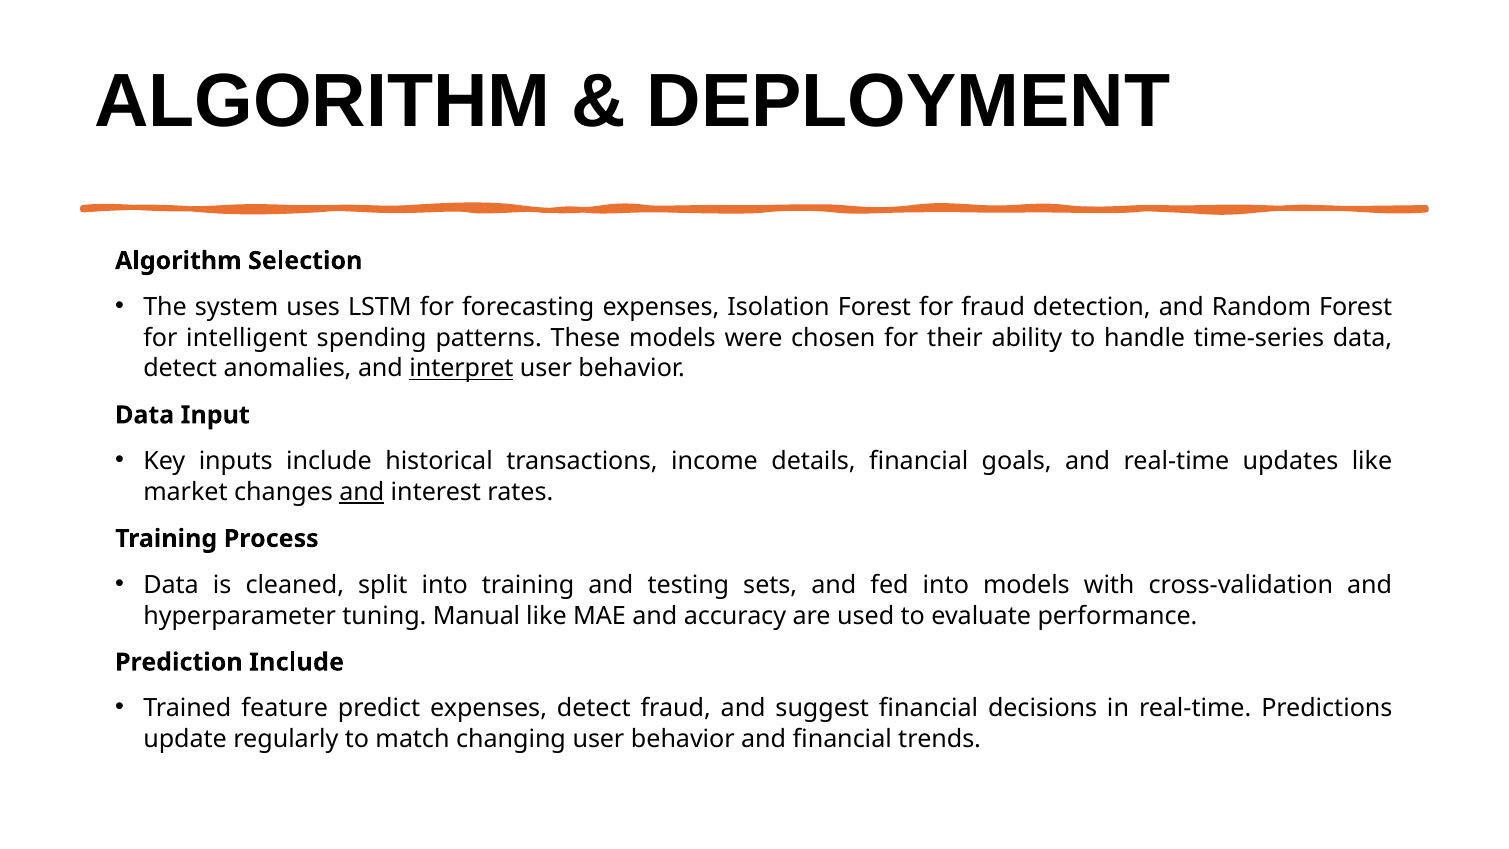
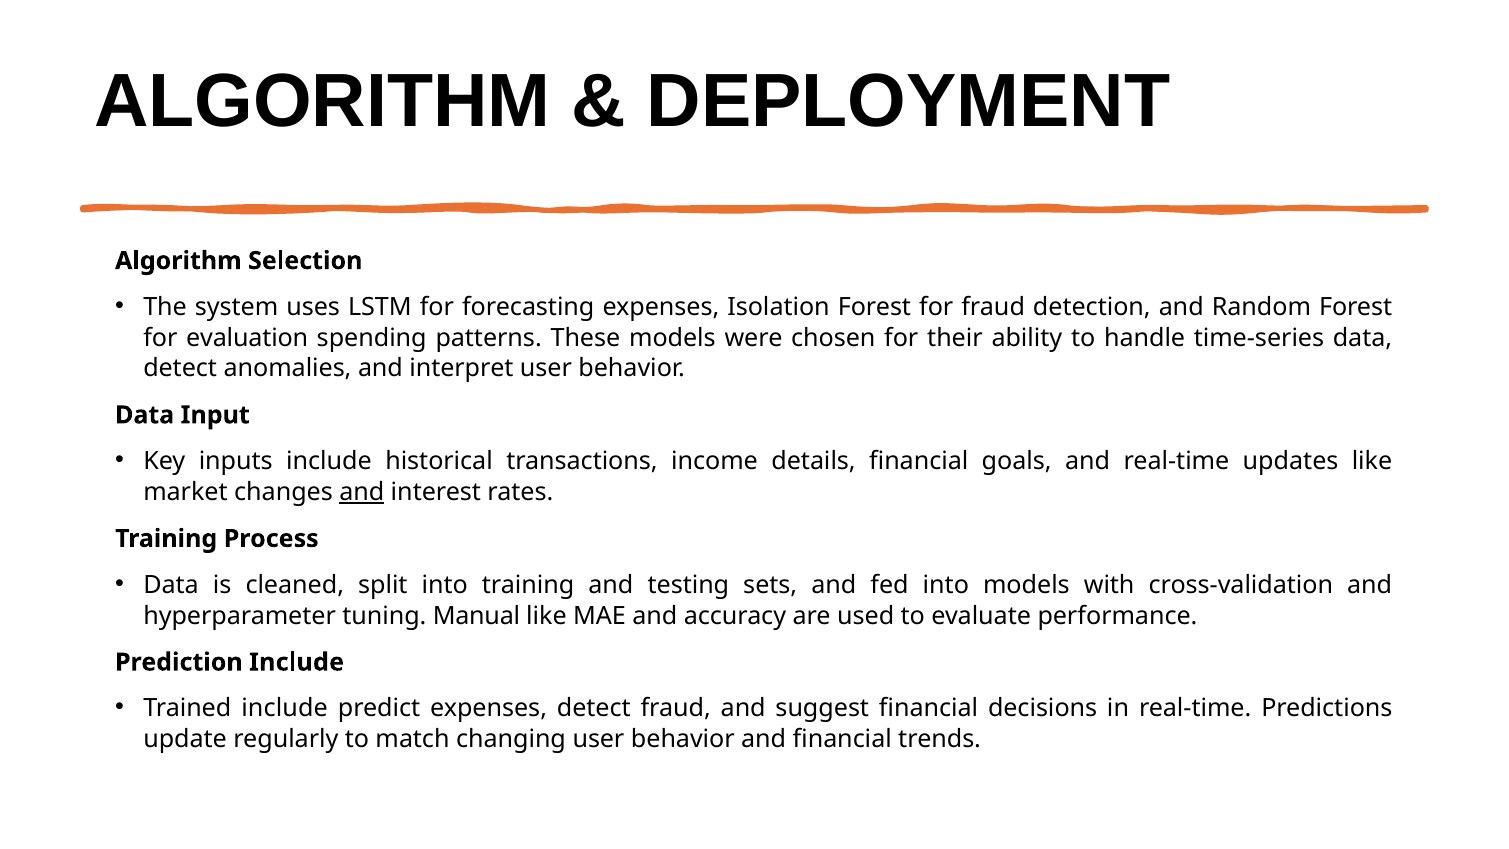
intelligent: intelligent -> evaluation
interpret underline: present -> none
Trained feature: feature -> include
